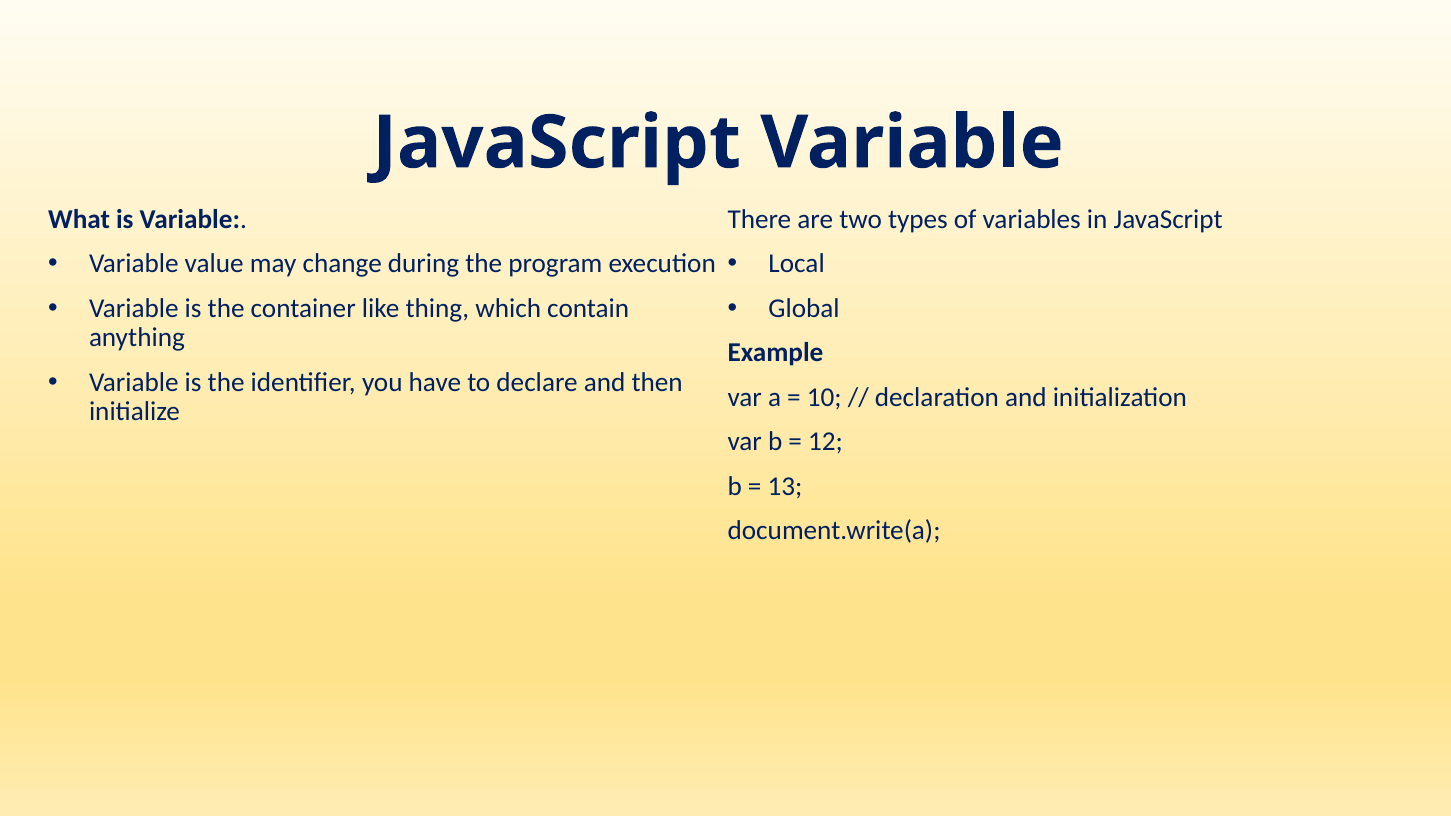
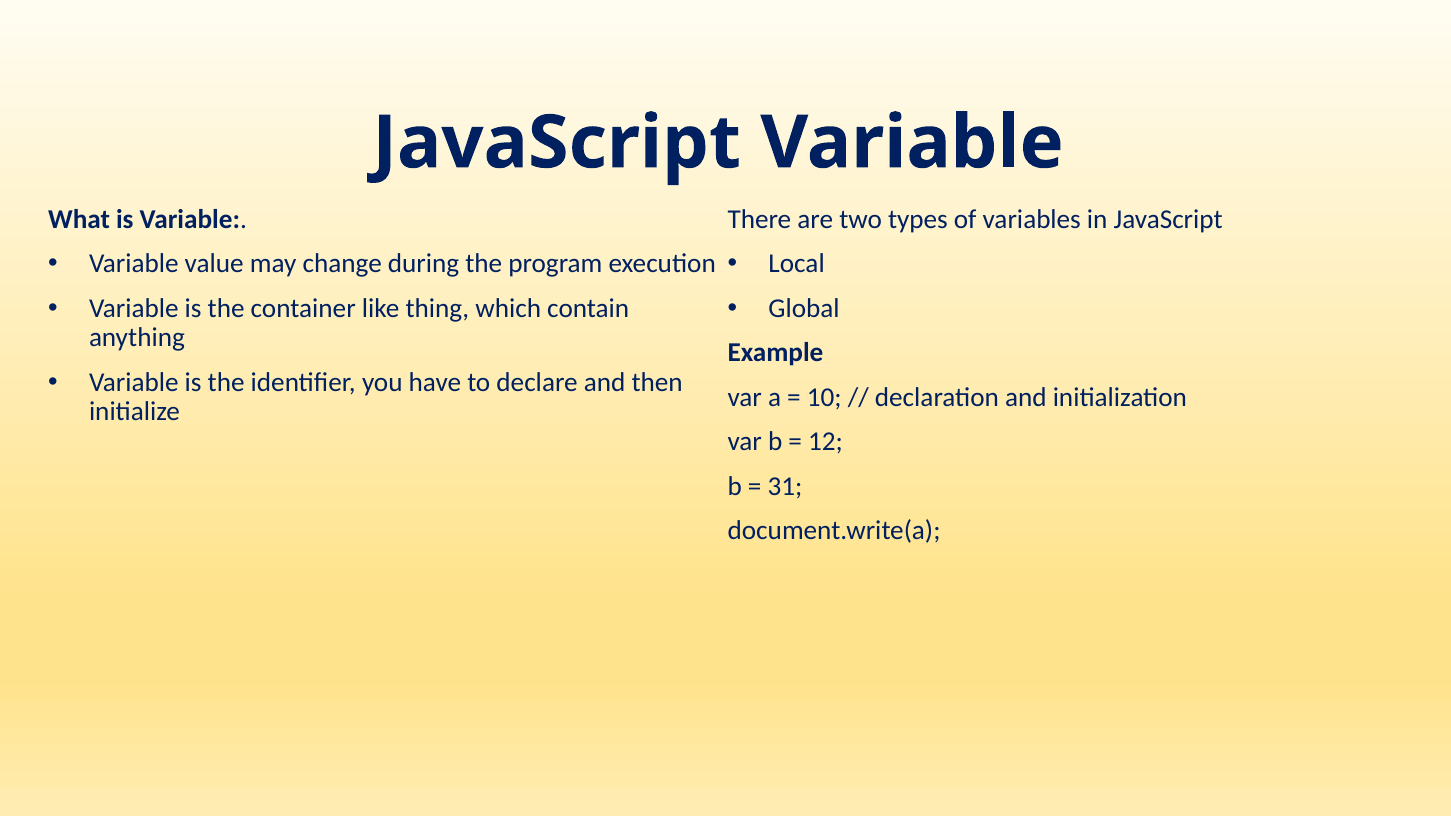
13: 13 -> 31
